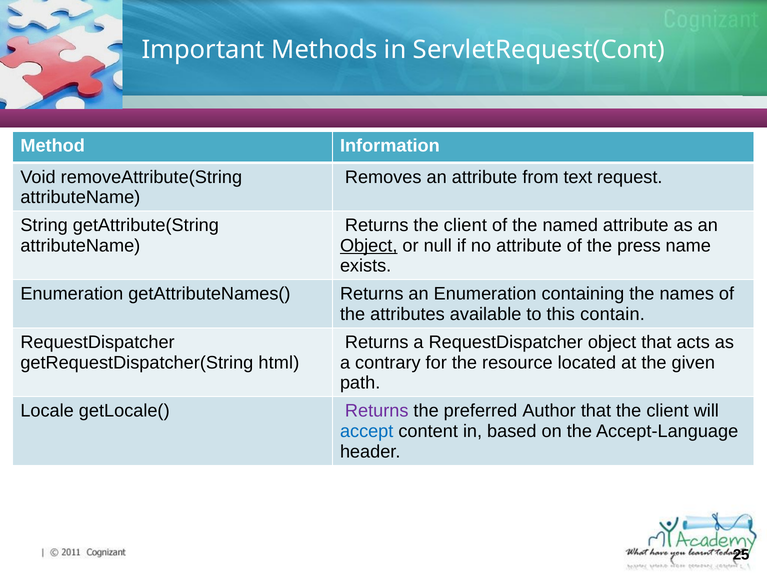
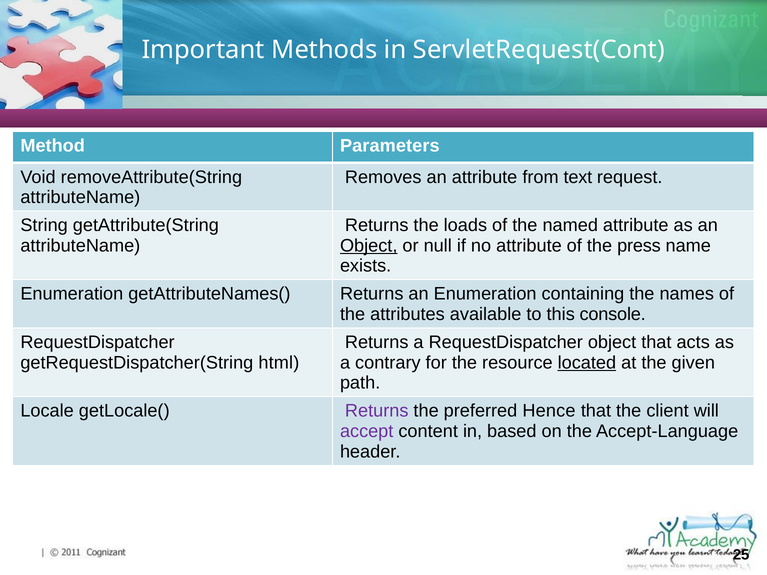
Information: Information -> Parameters
Returns the client: client -> loads
contain: contain -> console
located underline: none -> present
Author: Author -> Hence
accept colour: blue -> purple
